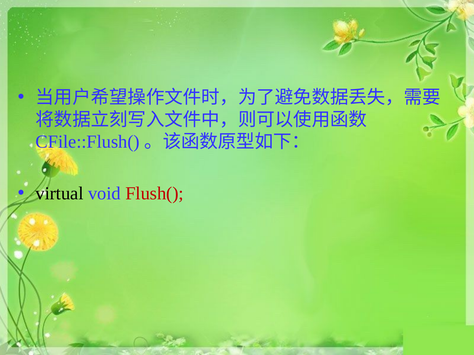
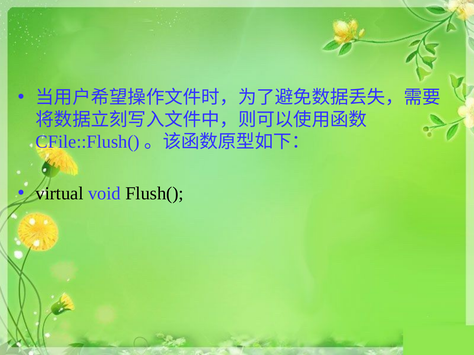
Flush( colour: red -> black
